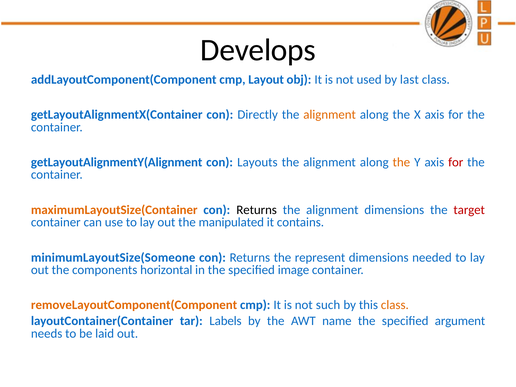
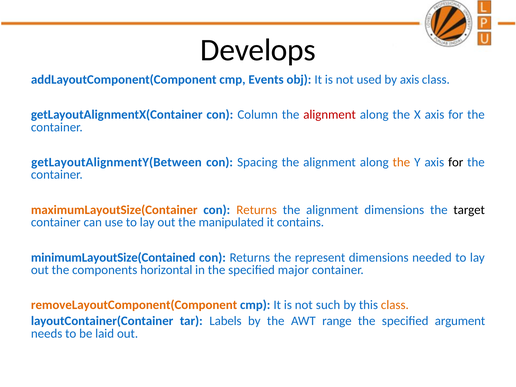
Layout: Layout -> Events
by last: last -> axis
Directly: Directly -> Column
alignment at (330, 115) colour: orange -> red
getLayoutAlignmentY(Alignment: getLayoutAlignmentY(Alignment -> getLayoutAlignmentY(Between
Layouts: Layouts -> Spacing
for at (456, 162) colour: red -> black
Returns at (257, 210) colour: black -> orange
target colour: red -> black
minimumLayoutSize(Someone: minimumLayoutSize(Someone -> minimumLayoutSize(Contained
image: image -> major
name: name -> range
